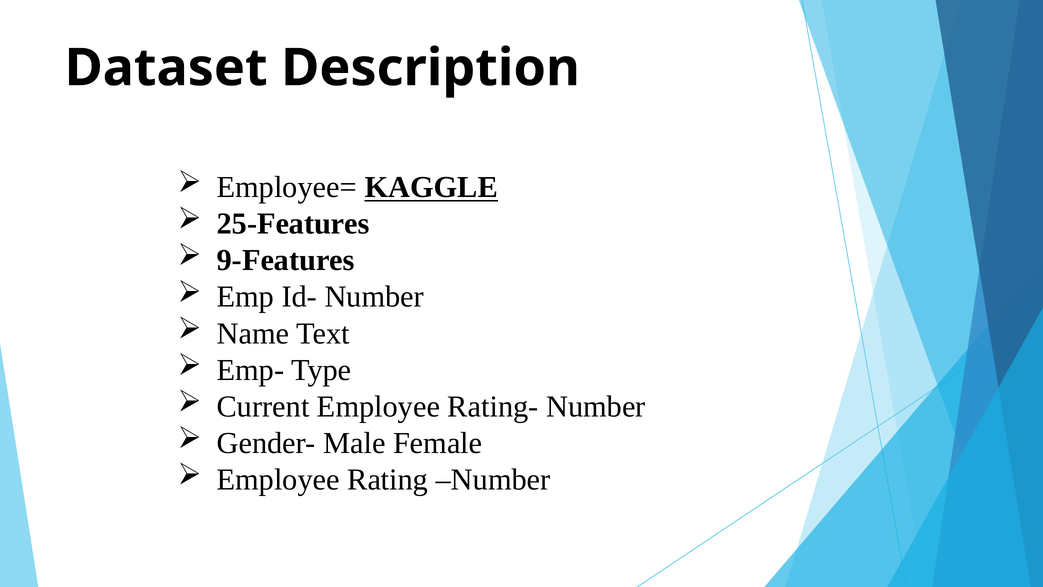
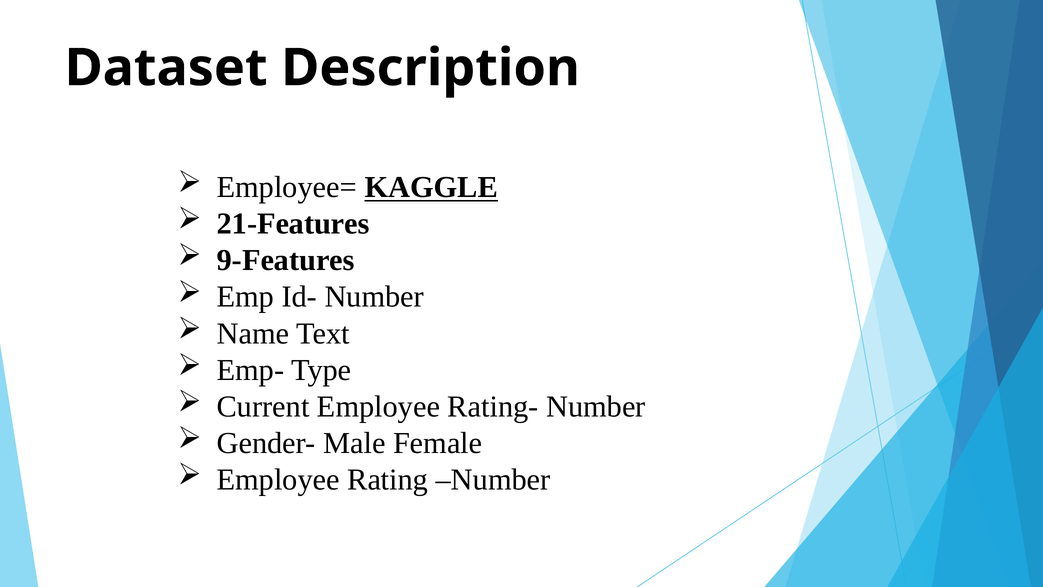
25-Features: 25-Features -> 21-Features
